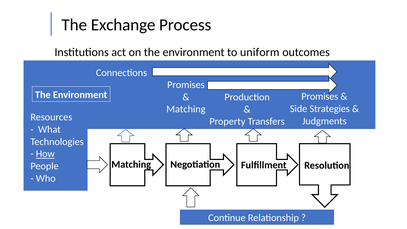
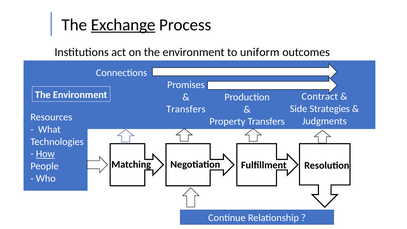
Exchange underline: none -> present
Promises at (320, 97): Promises -> Contract
Matching at (186, 109): Matching -> Transfers
